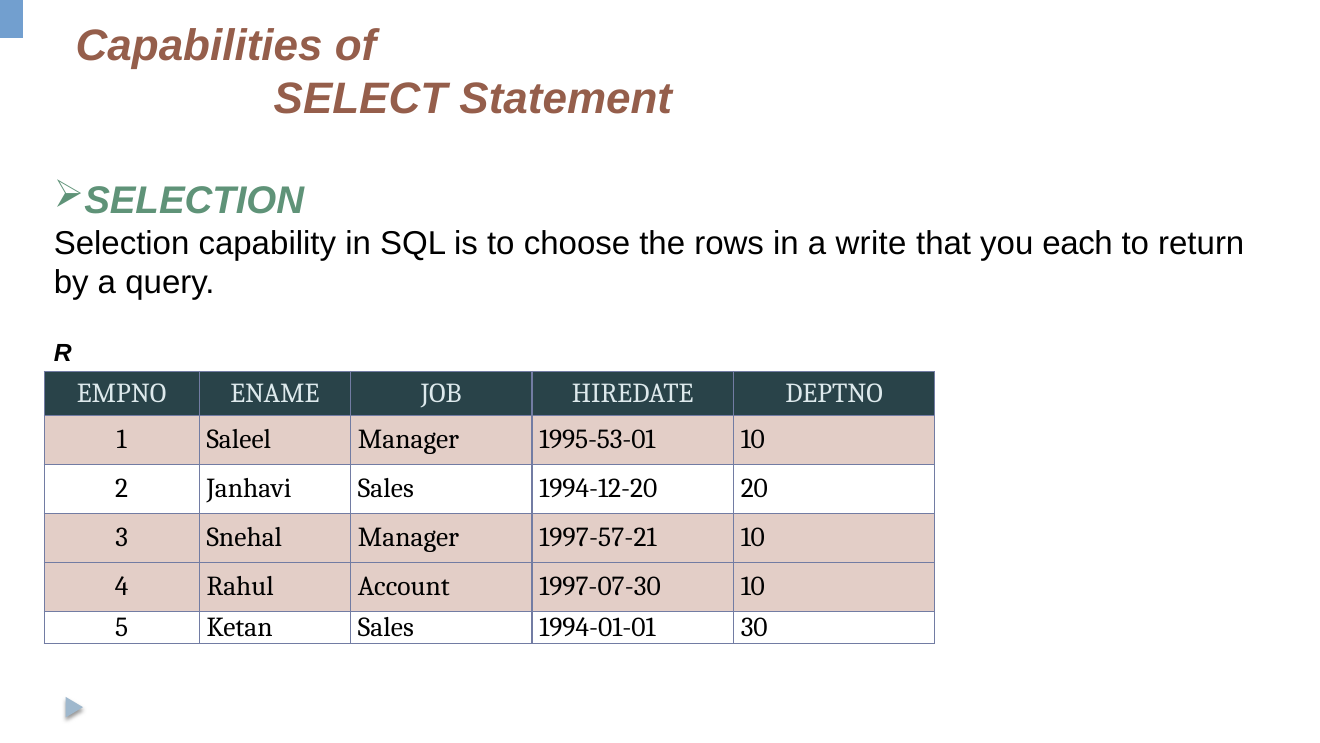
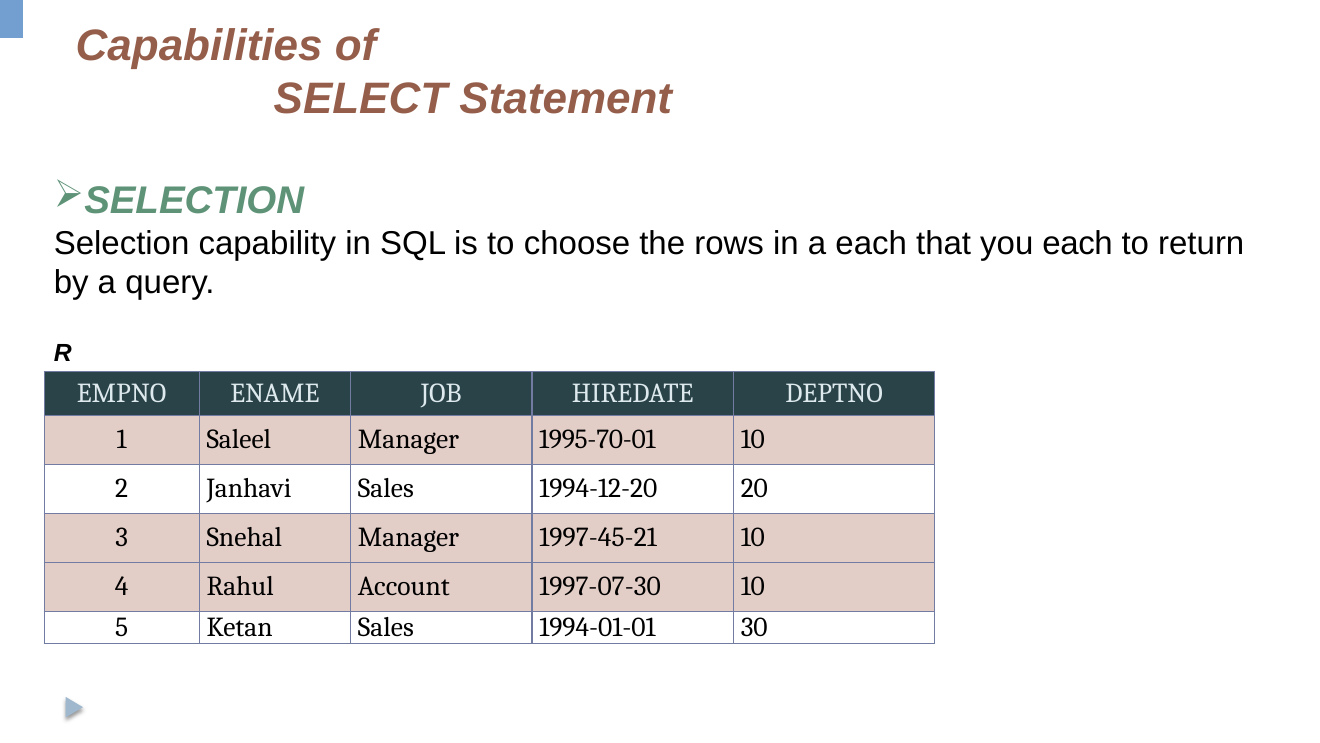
a write: write -> each
1995-53-01: 1995-53-01 -> 1995-70-01
1997-57-21: 1997-57-21 -> 1997-45-21
